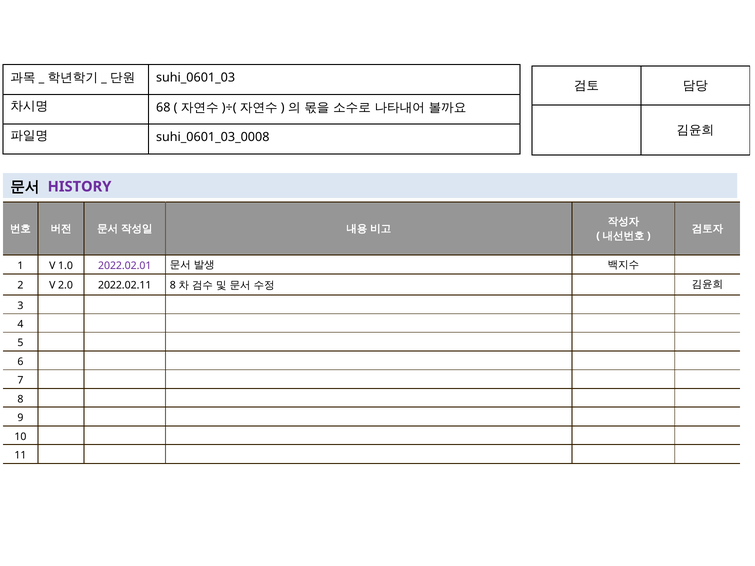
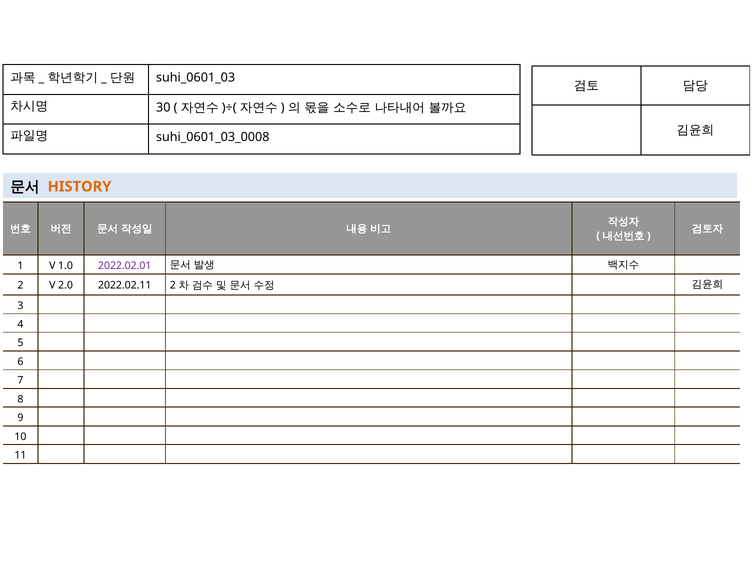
68: 68 -> 30
HISTORY colour: purple -> orange
2022.02.11 8: 8 -> 2
